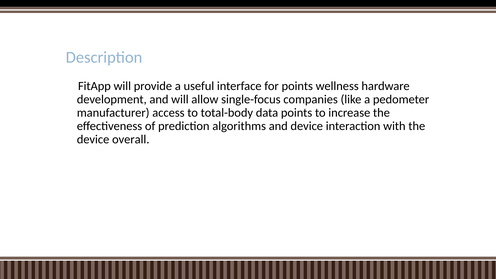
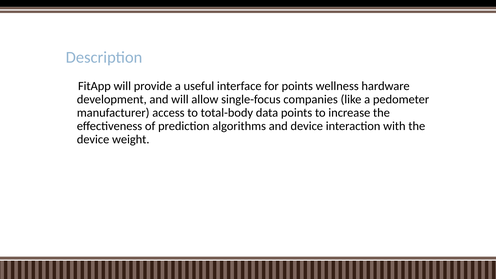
overall: overall -> weight
